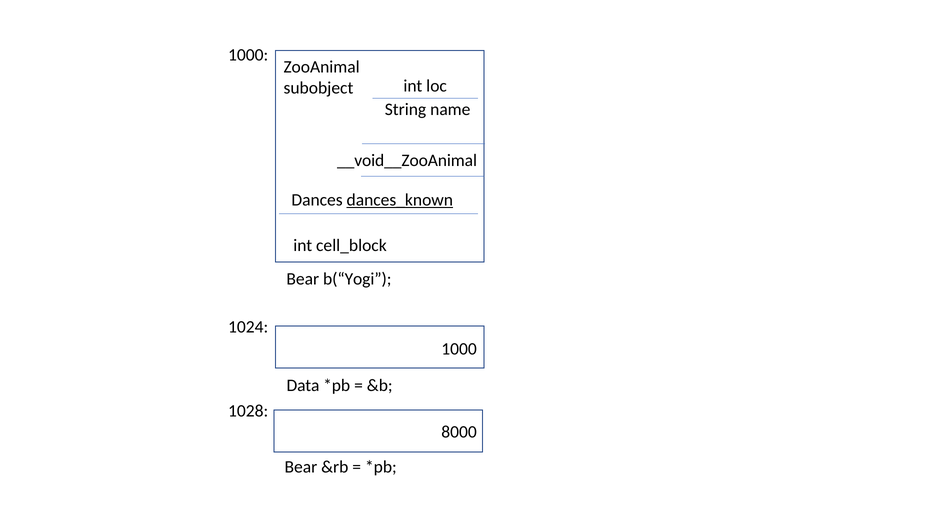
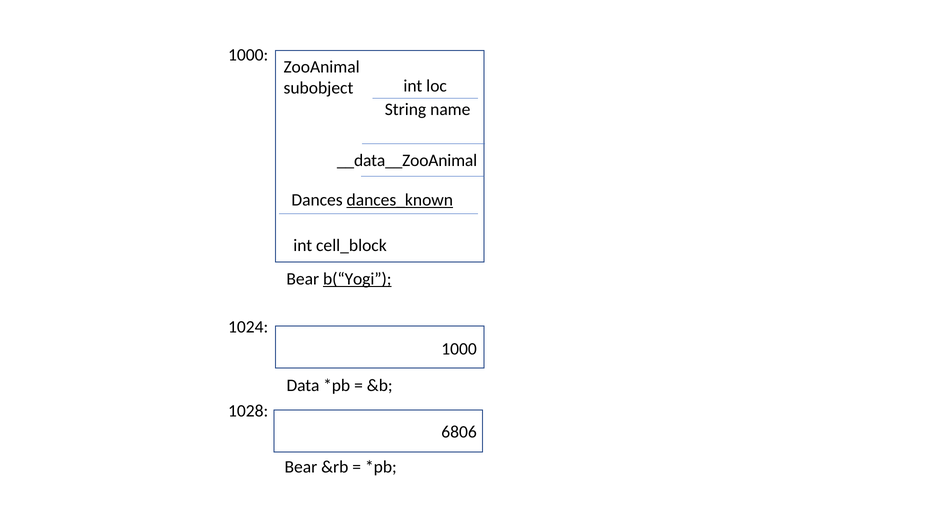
__void__ZooAnimal: __void__ZooAnimal -> __data__ZooAnimal
b(“Yogi underline: none -> present
8000: 8000 -> 6806
